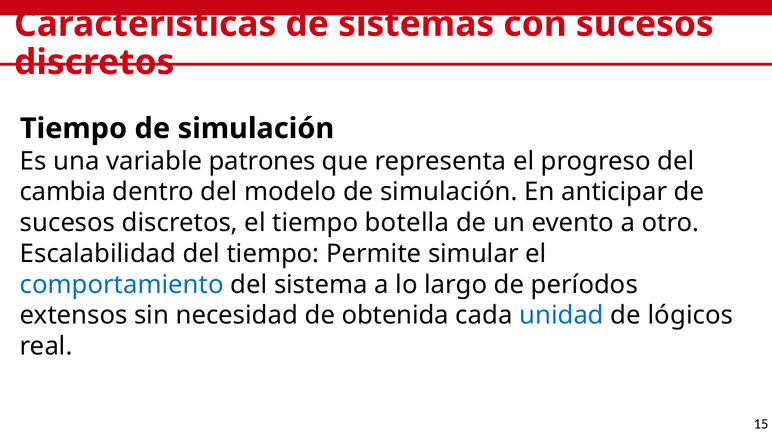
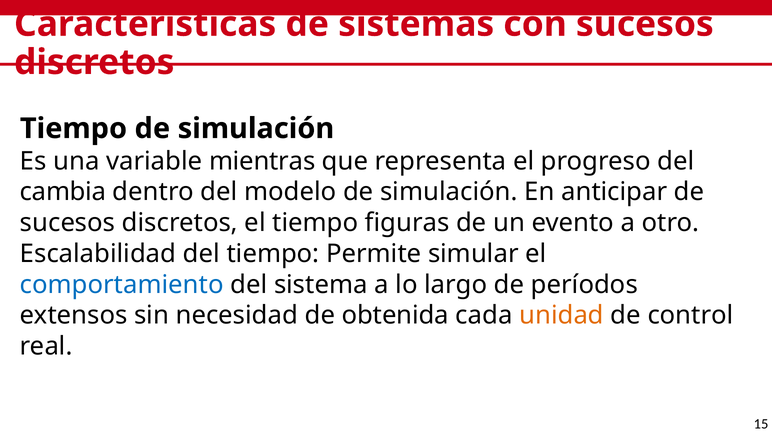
patrones: patrones -> mientras
botella: botella -> figuras
unidad colour: blue -> orange
lógicos: lógicos -> control
